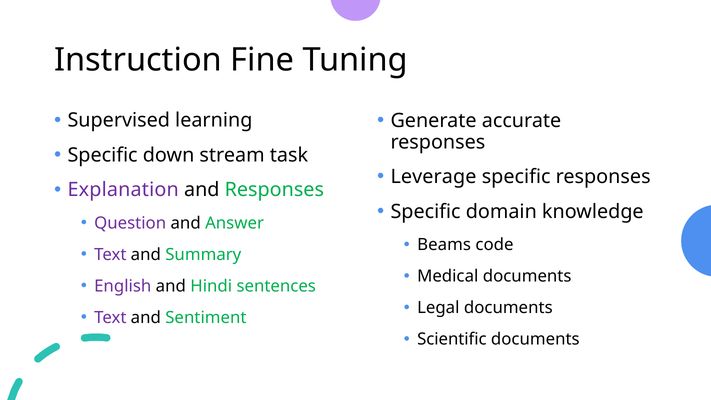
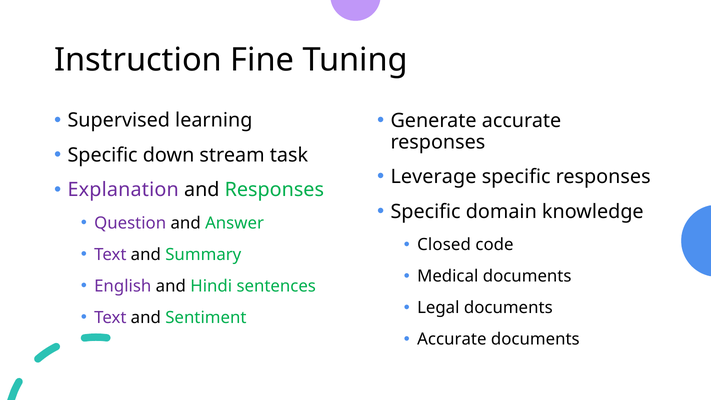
Beams: Beams -> Closed
Scientific at (452, 339): Scientific -> Accurate
